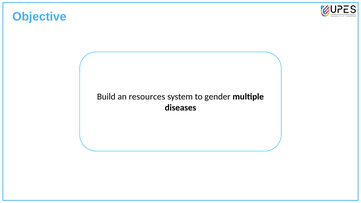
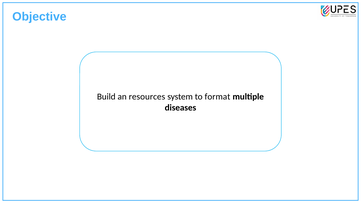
gender: gender -> format
